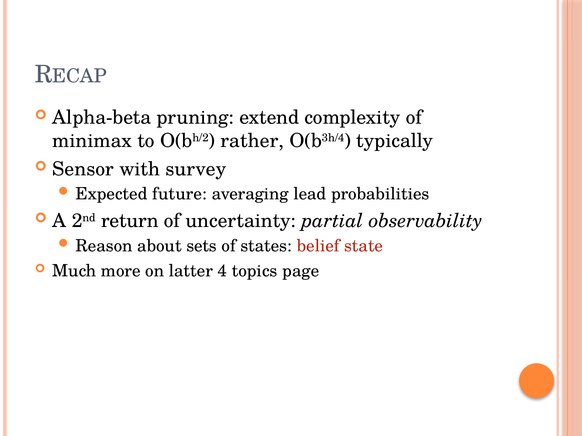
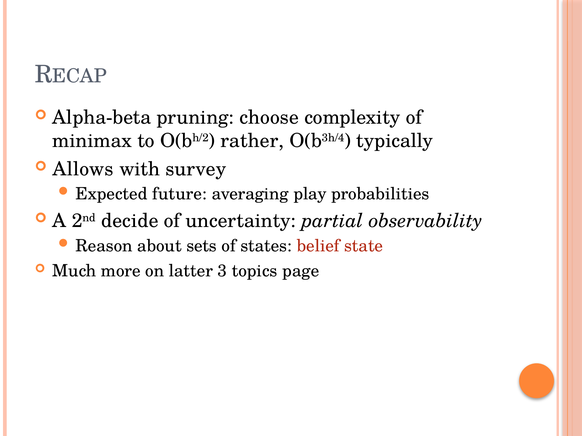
extend: extend -> choose
Sensor: Sensor -> Allows
lead: lead -> play
return: return -> decide
4: 4 -> 3
